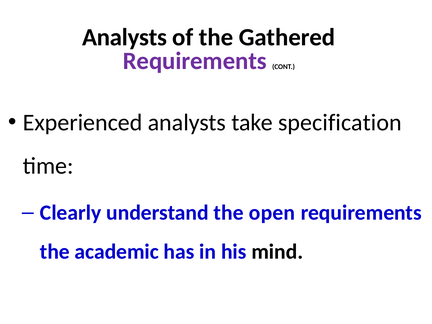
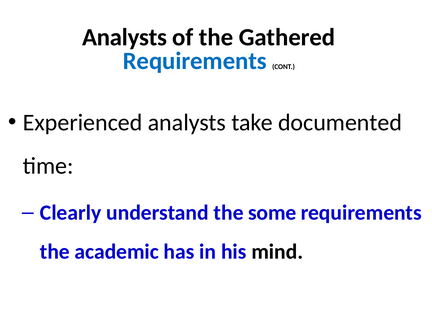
Requirements at (195, 61) colour: purple -> blue
specification: specification -> documented
open: open -> some
